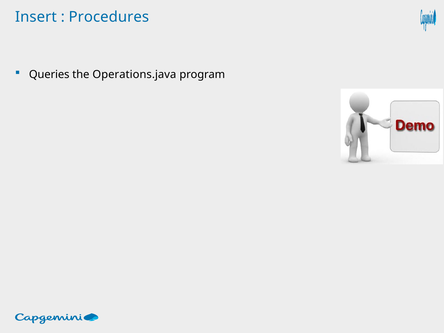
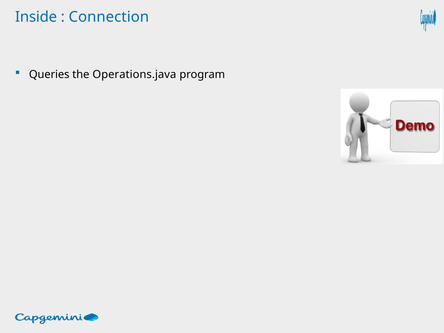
Insert: Insert -> Inside
Procedures: Procedures -> Connection
